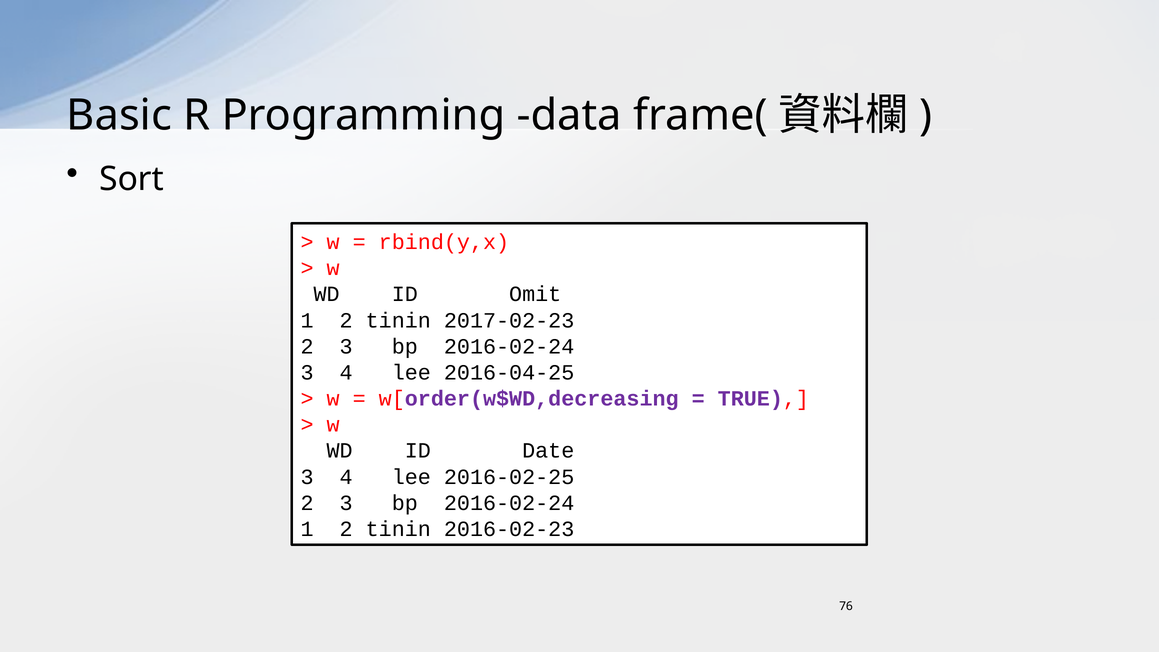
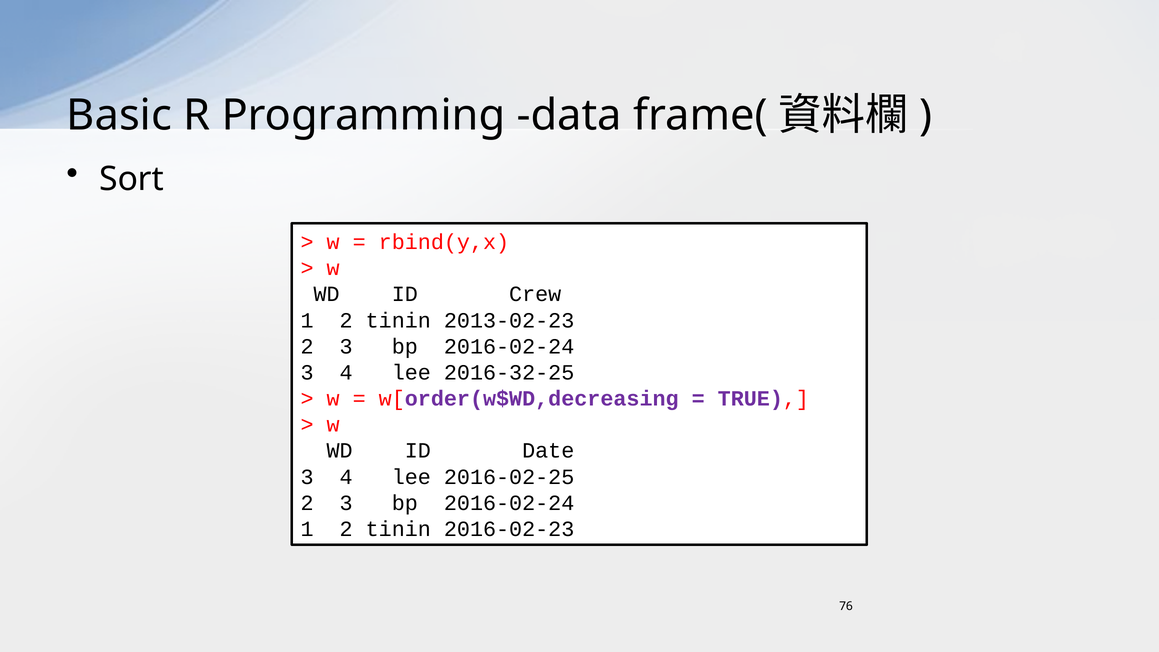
Omit: Omit -> Crew
2017-02-23: 2017-02-23 -> 2013-02-23
2016-04-25: 2016-04-25 -> 2016-32-25
